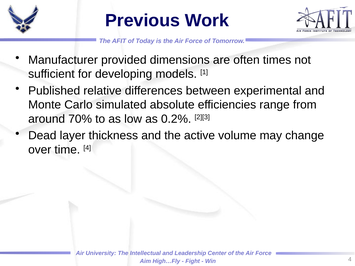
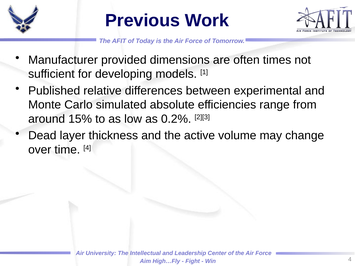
70%: 70% -> 15%
